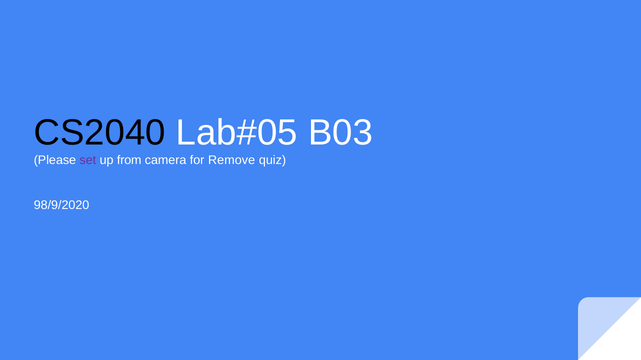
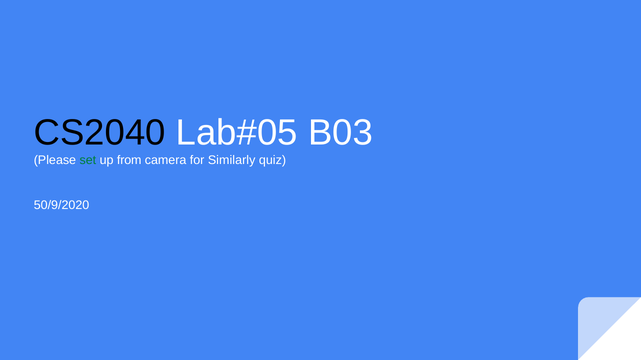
set colour: purple -> green
Remove: Remove -> Similarly
98/9/2020: 98/9/2020 -> 50/9/2020
